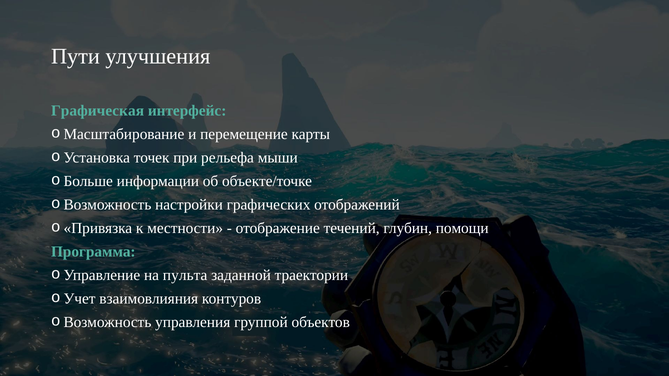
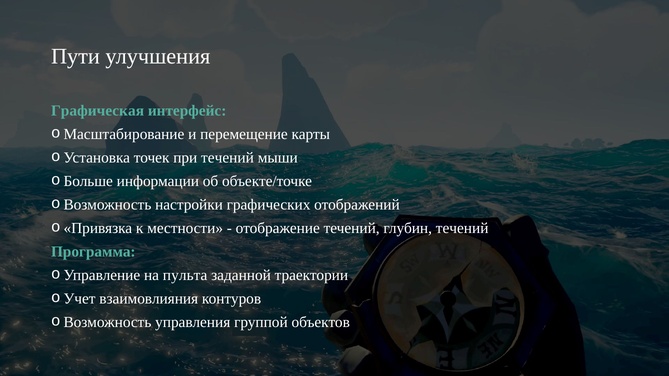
при рельефа: рельефа -> течений
глубин помощи: помощи -> течений
